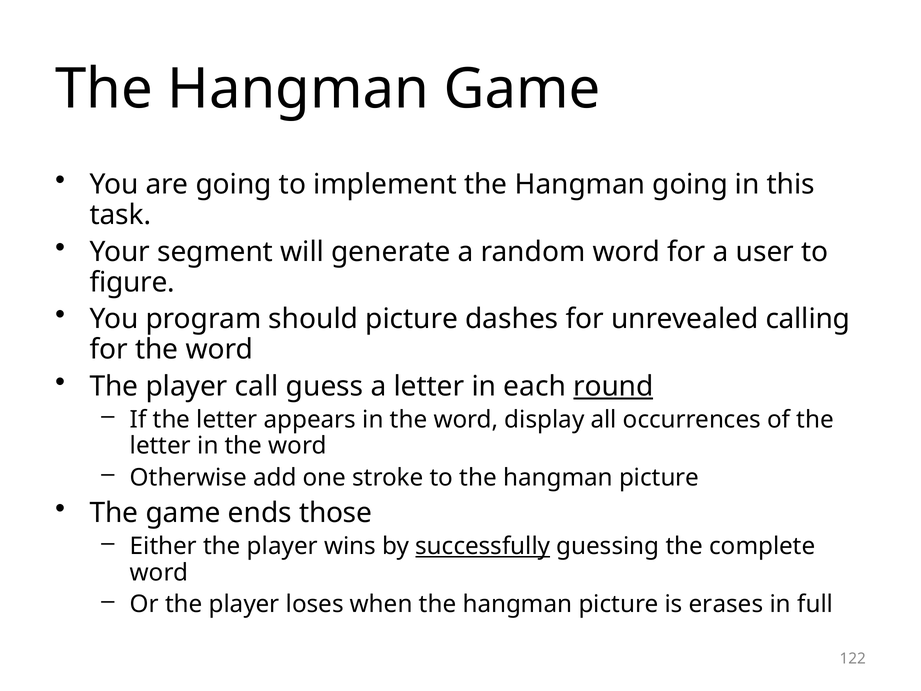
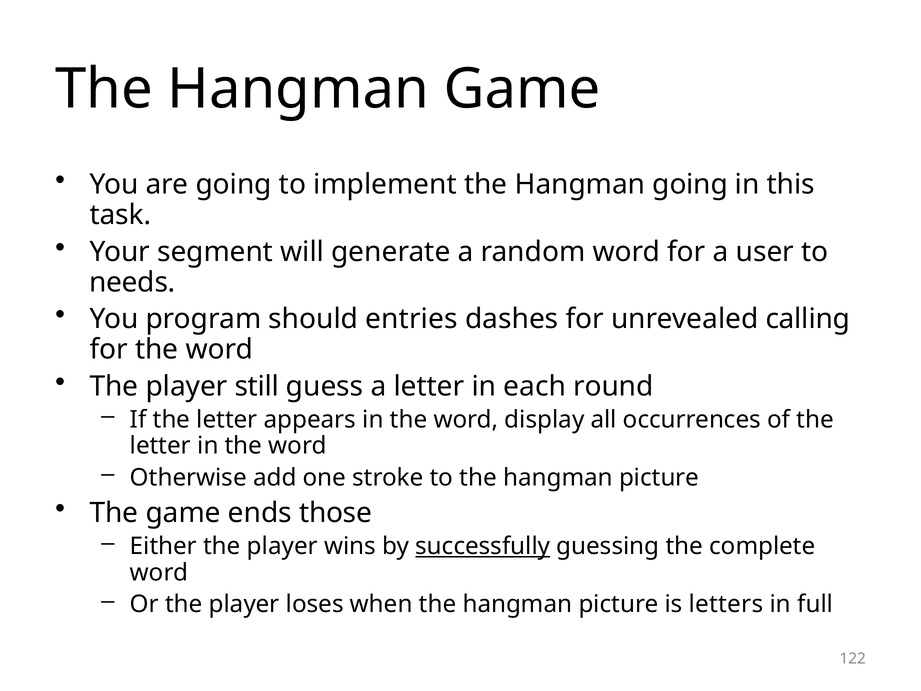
figure: figure -> needs
should picture: picture -> entries
call: call -> still
round underline: present -> none
erases: erases -> letters
